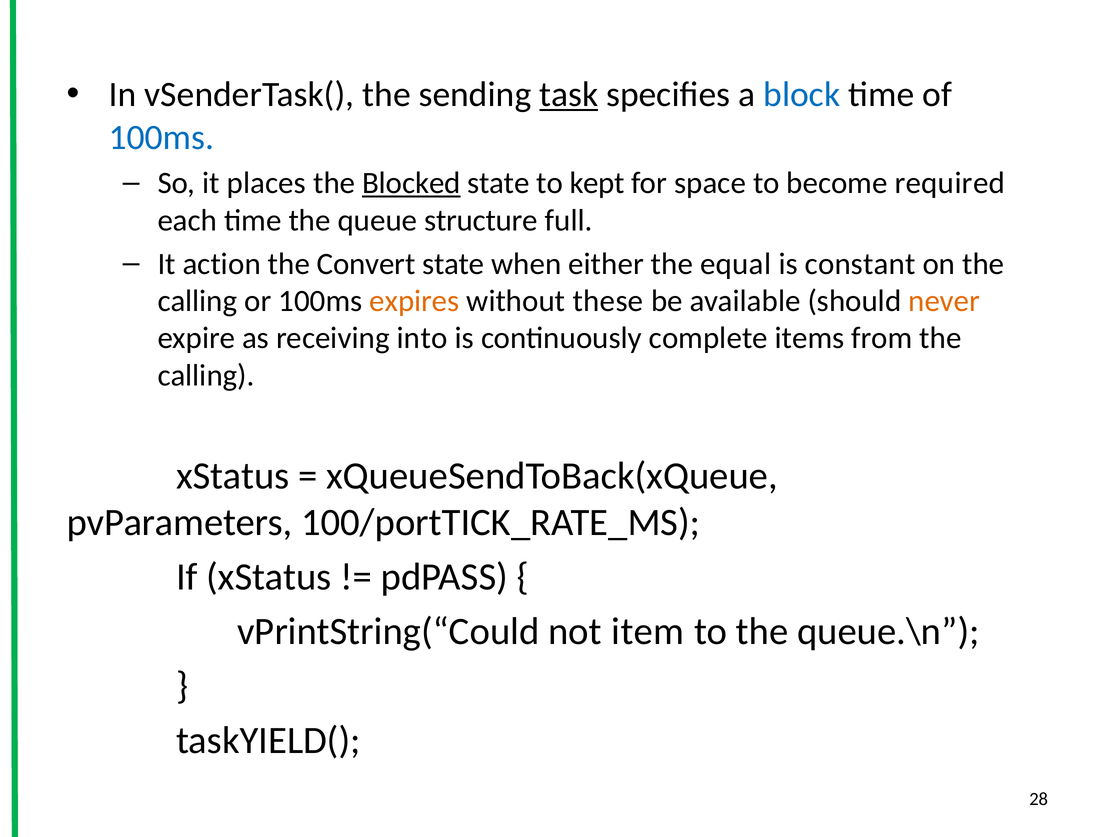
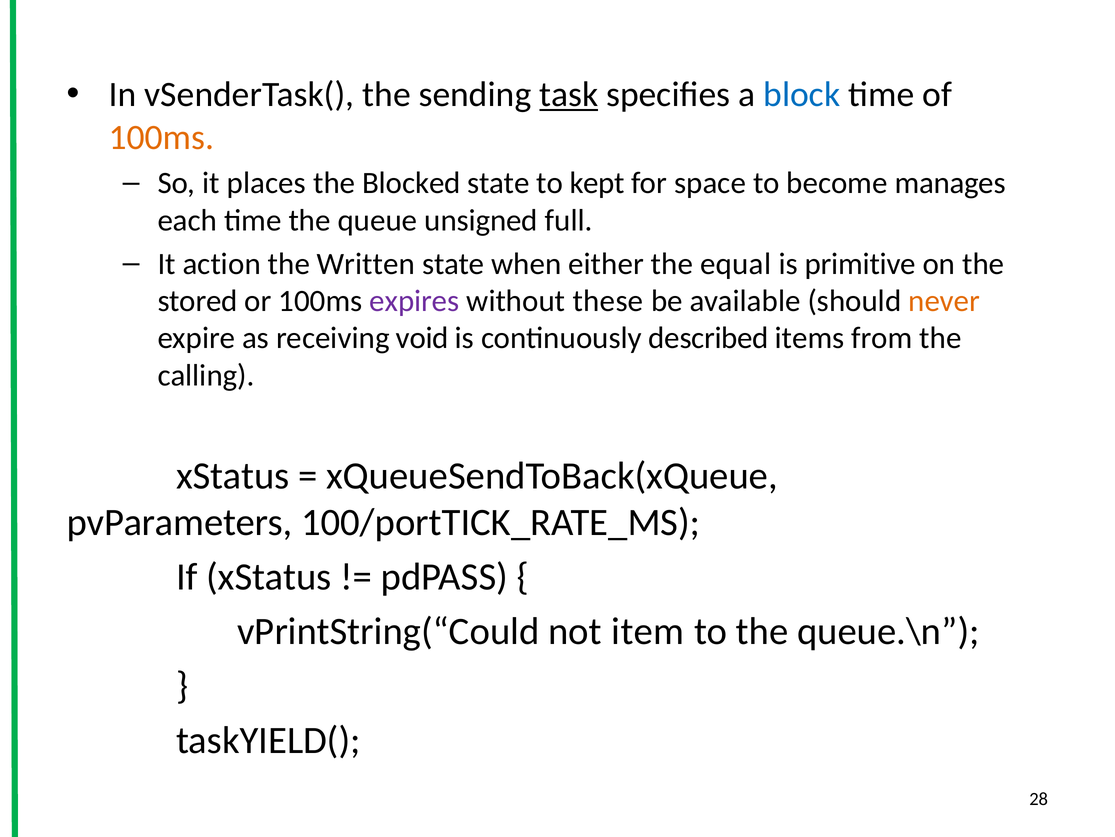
100ms at (161, 137) colour: blue -> orange
Blocked underline: present -> none
required: required -> manages
structure: structure -> unsigned
Convert: Convert -> Written
constant: constant -> primitive
calling at (197, 301): calling -> stored
expires colour: orange -> purple
into: into -> void
complete: complete -> described
